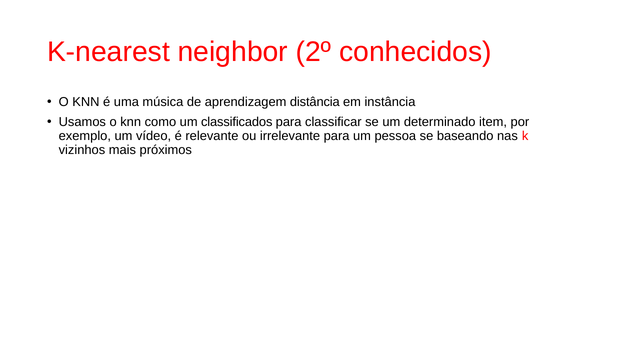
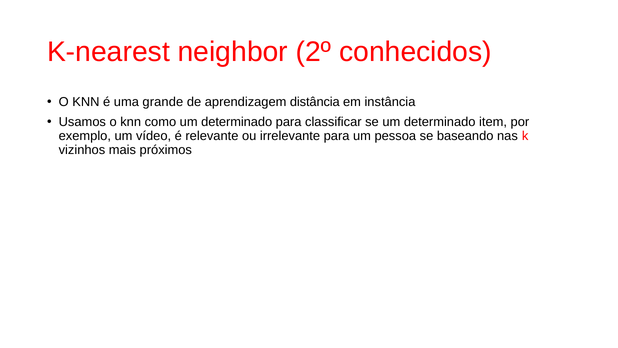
música: música -> grande
como um classificados: classificados -> determinado
